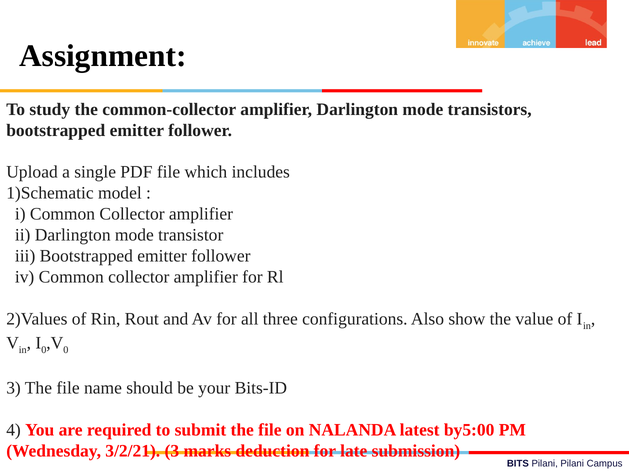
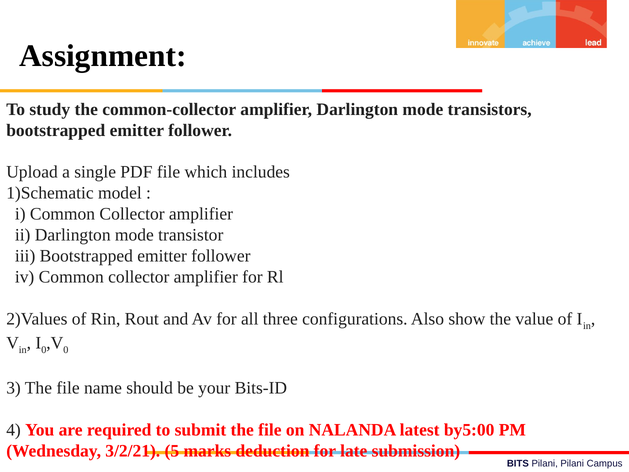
3/2/21 3: 3 -> 5
